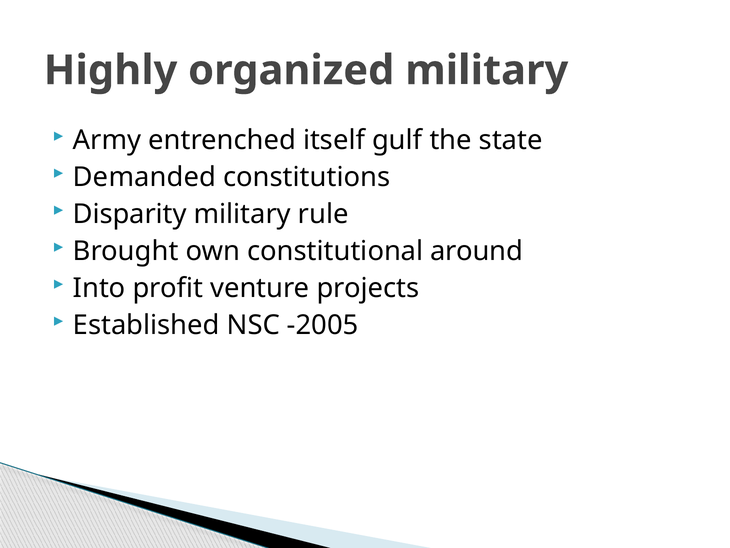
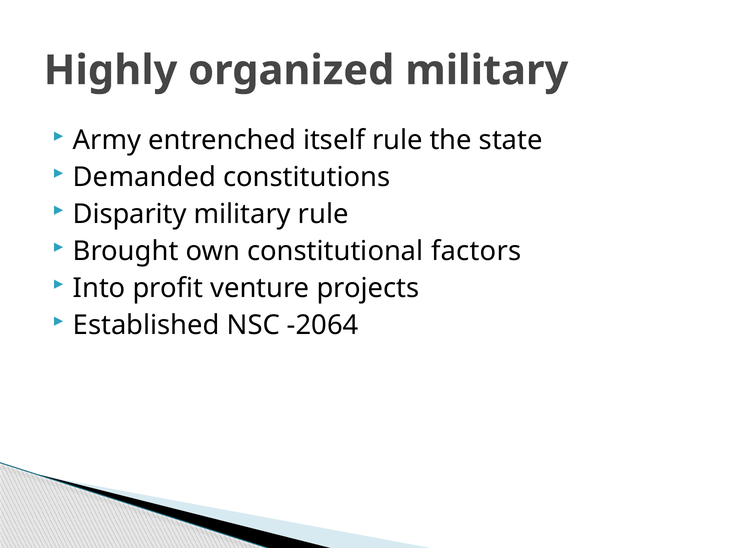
itself gulf: gulf -> rule
around: around -> factors
-2005: -2005 -> -2064
